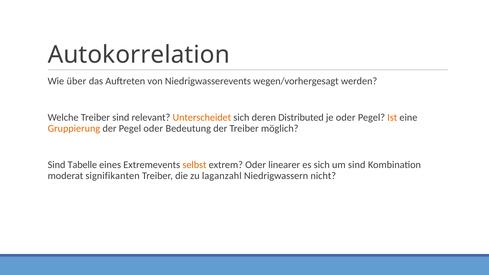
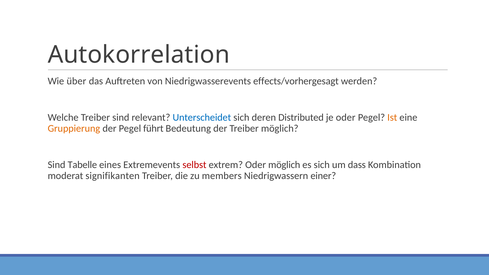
wegen/vorhergesagt: wegen/vorhergesagt -> effects/vorhergesagt
Unterscheidet colour: orange -> blue
Pegel oder: oder -> führt
selbst colour: orange -> red
Oder linearer: linearer -> möglich
um sind: sind -> dass
laganzahl: laganzahl -> members
nicht: nicht -> einer
